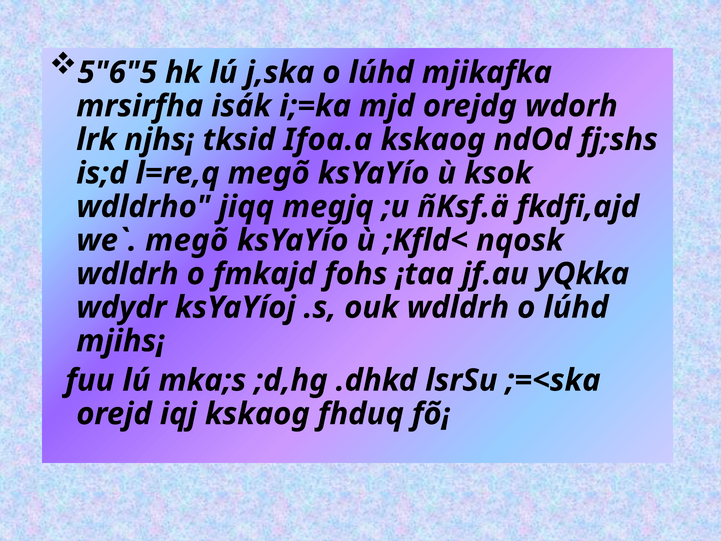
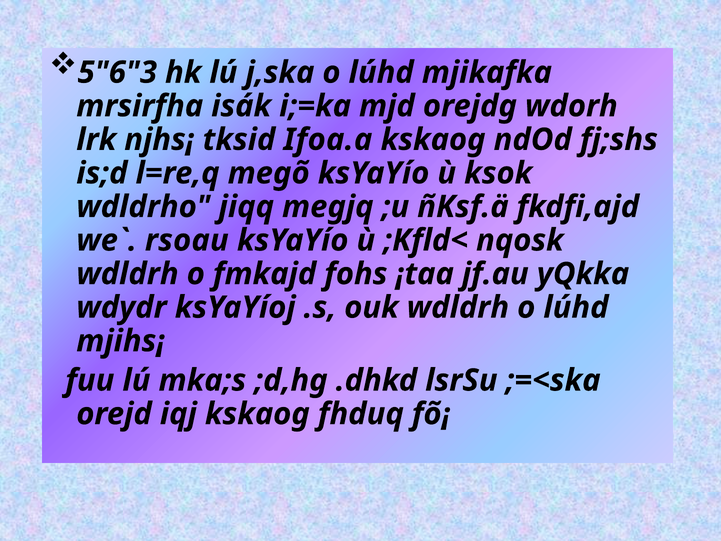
5"6"5: 5"6"5 -> 5"6"3
megõ at (187, 240): megõ -> rsoau
